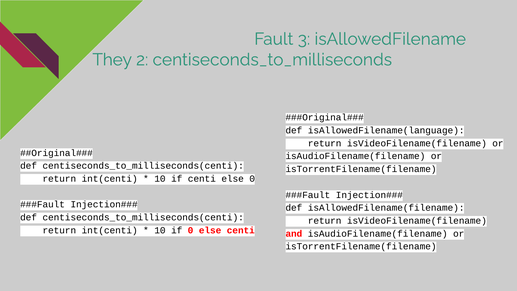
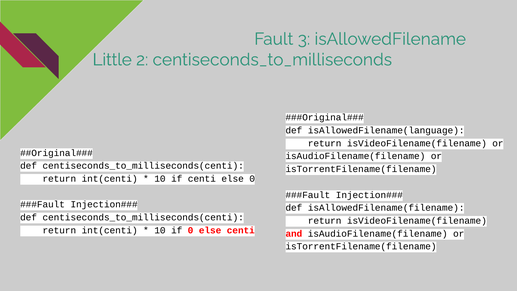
They: They -> Little
